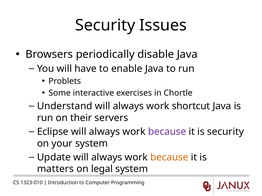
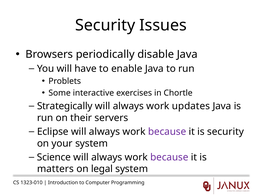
Understand: Understand -> Strategically
shortcut: shortcut -> updates
Update: Update -> Science
because at (169, 158) colour: orange -> purple
